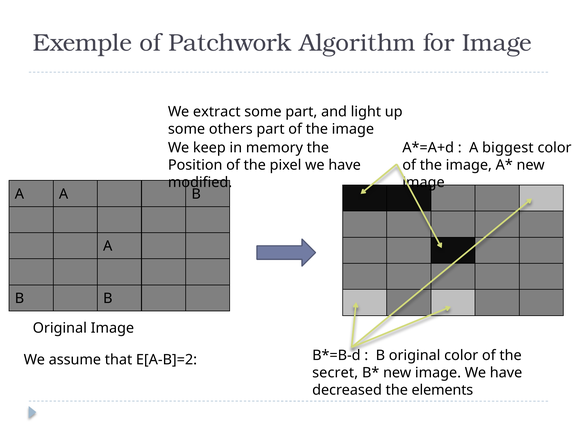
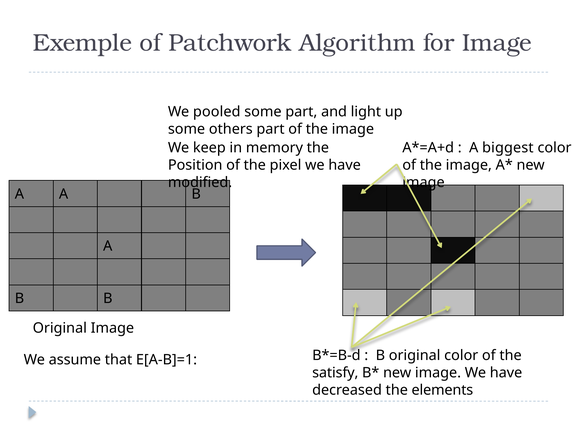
extract: extract -> pooled
E[A-B]=2: E[A-B]=2 -> E[A-B]=1
secret: secret -> satisfy
